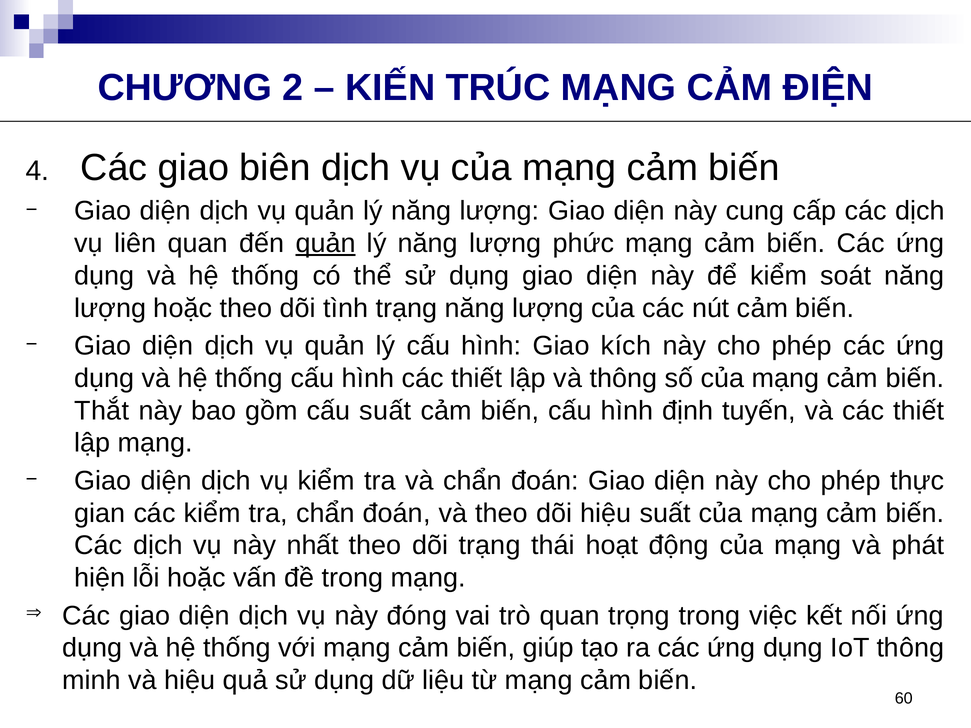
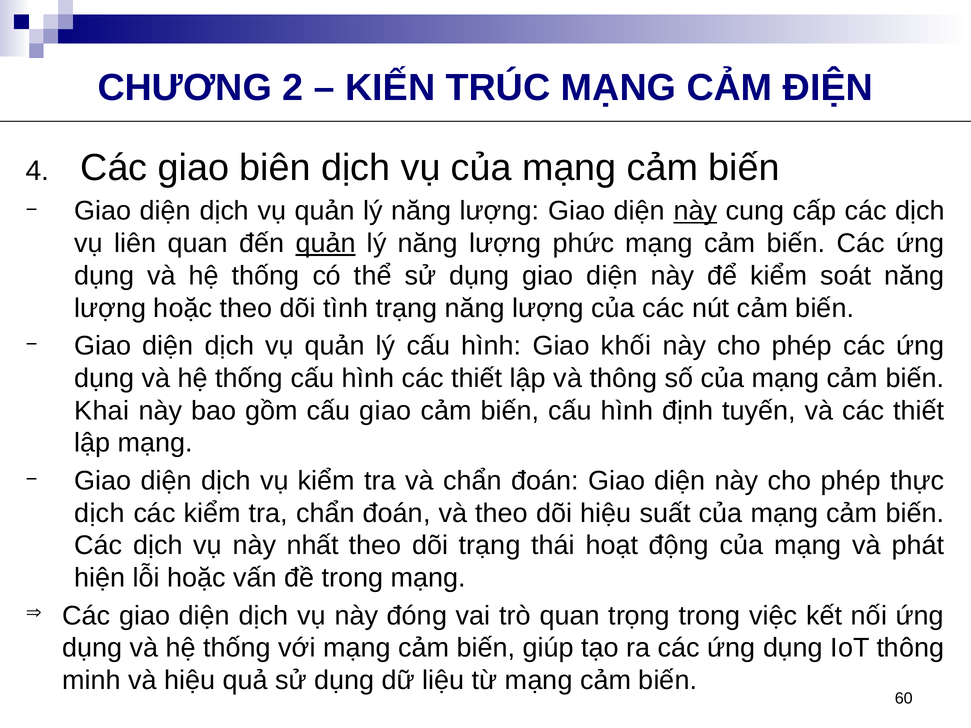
này at (695, 211) underline: none -> present
kích: kích -> khối
Thắt: Thắt -> Khai
cấu suất: suất -> giao
gian at (100, 513): gian -> dịch
